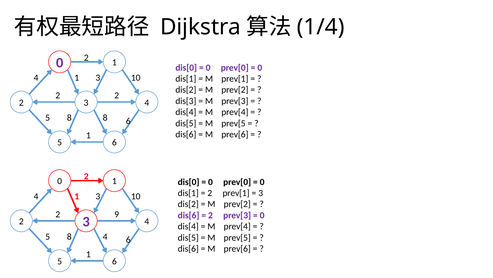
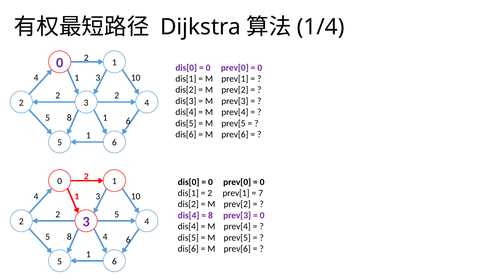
8 8: 8 -> 1
3 at (261, 193): 3 -> 7
2 9: 9 -> 5
dis[6 at (189, 215): dis[6 -> dis[4
2 at (210, 215): 2 -> 8
